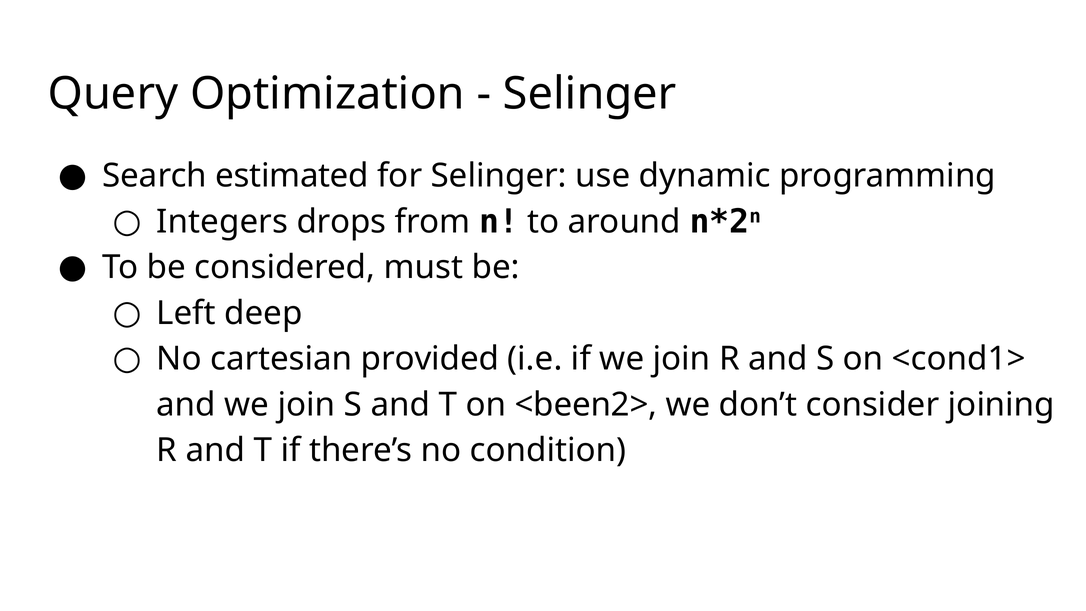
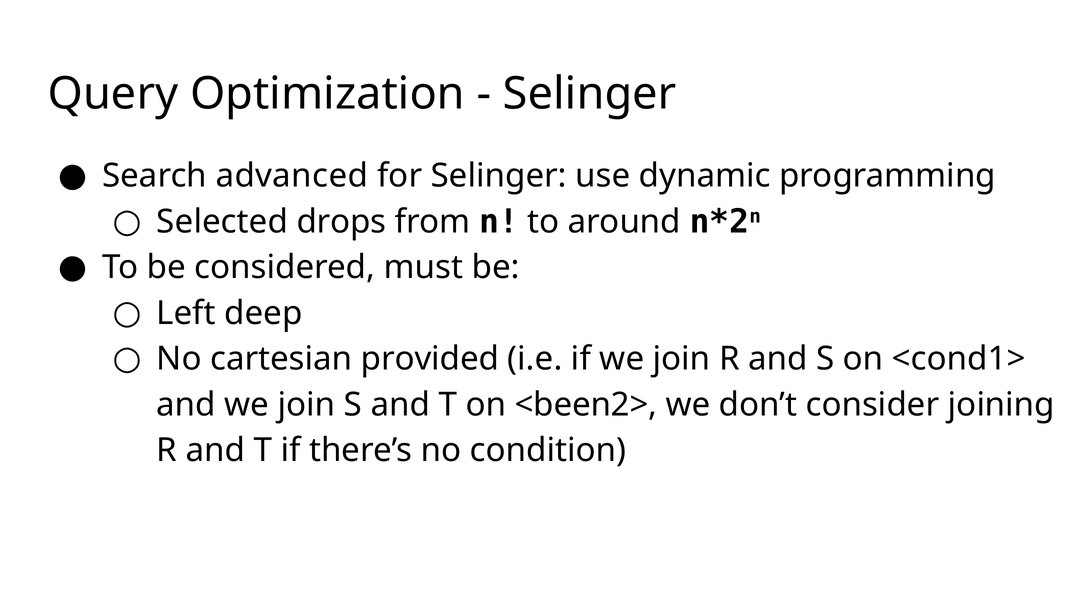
estimated: estimated -> advanced
Integers: Integers -> Selected
